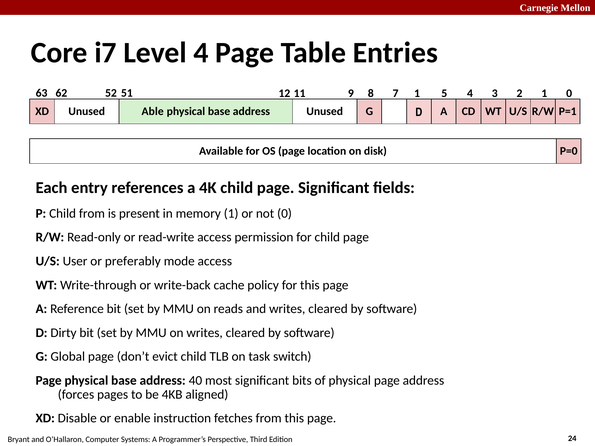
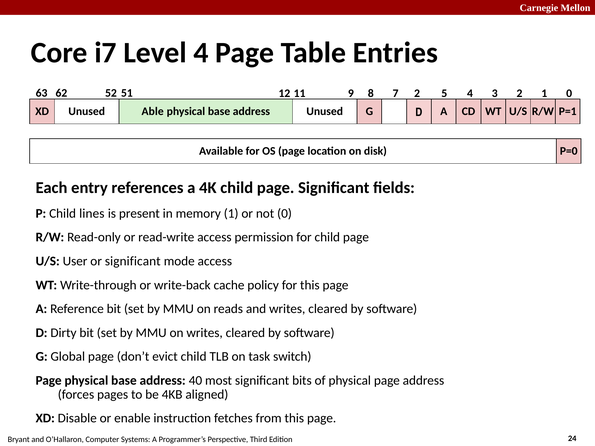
7 1: 1 -> 2
Child from: from -> lines
or preferably: preferably -> significant
